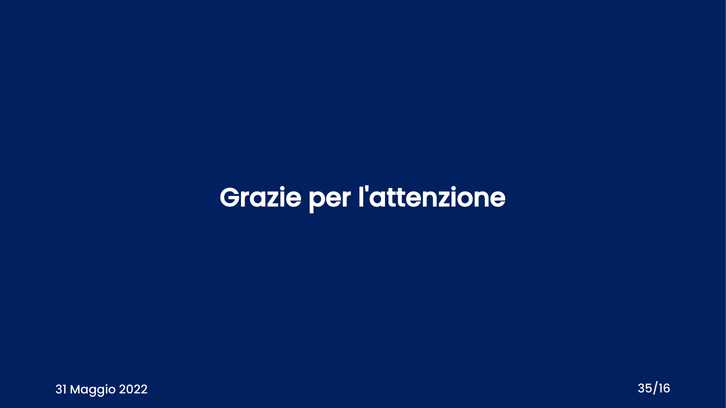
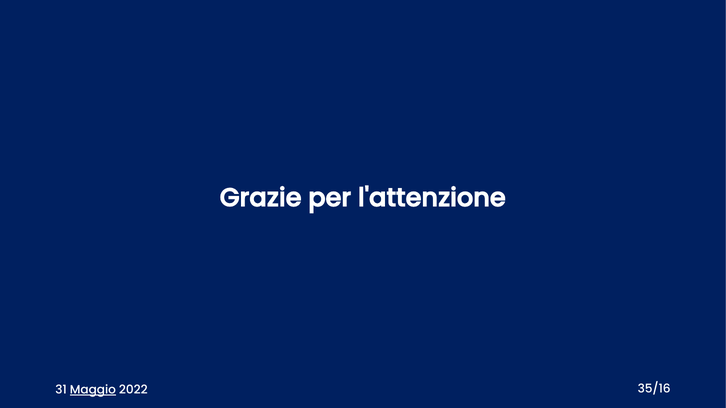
Maggio underline: none -> present
